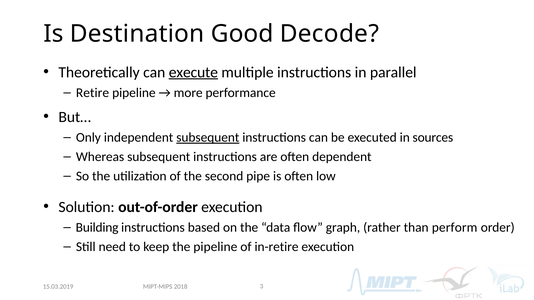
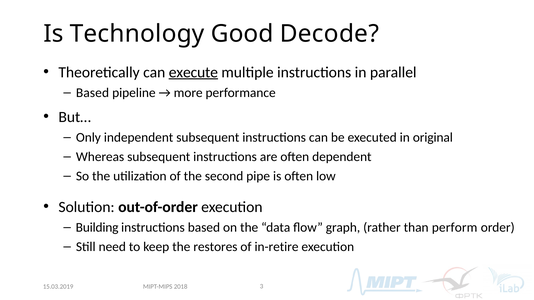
Destination: Destination -> Technology
Retire at (93, 93): Retire -> Based
subsequent at (208, 138) underline: present -> none
sources: sources -> original
the pipeline: pipeline -> restores
